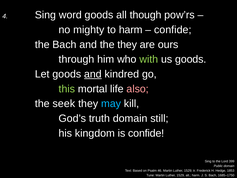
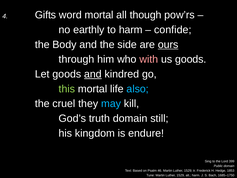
4 Sing: Sing -> Gifts
word goods: goods -> mortal
mighty: mighty -> earthly
the Bach: Bach -> Body
the they: they -> side
ours underline: none -> present
with colour: light green -> pink
also colour: pink -> light blue
seek: seek -> cruel
is confide: confide -> endure
